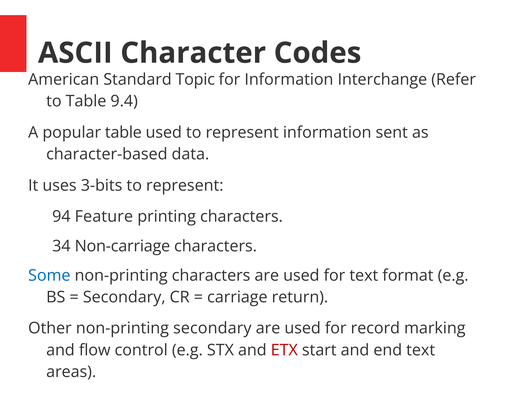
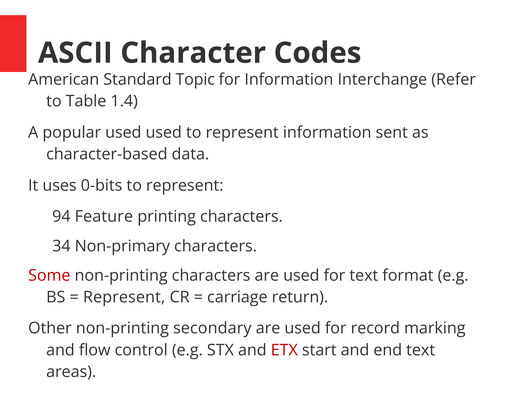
9.4: 9.4 -> 1.4
popular table: table -> used
3-bits: 3-bits -> 0-bits
Non-carriage: Non-carriage -> Non-primary
Some colour: blue -> red
Secondary at (124, 297): Secondary -> Represent
